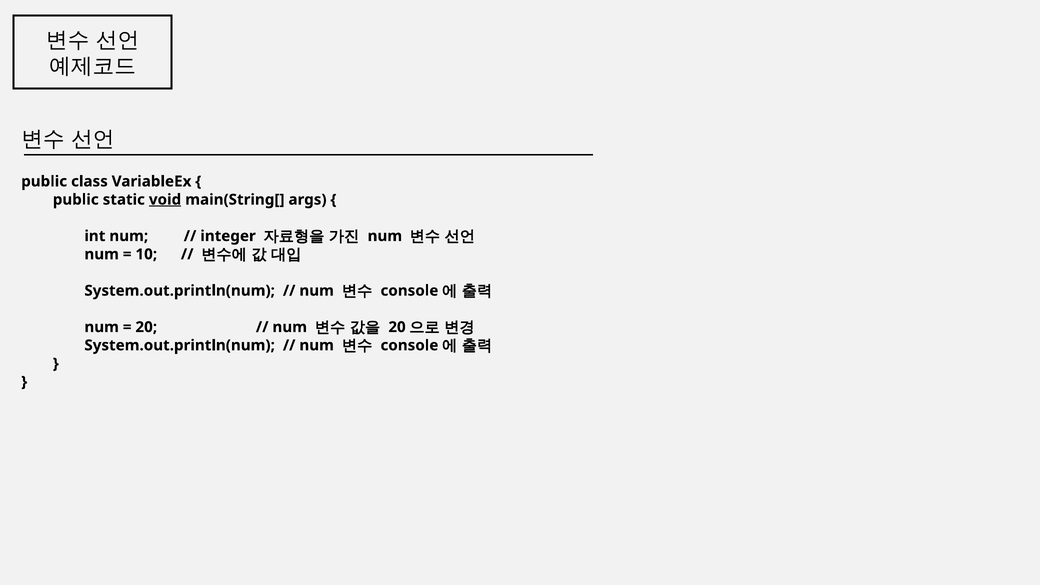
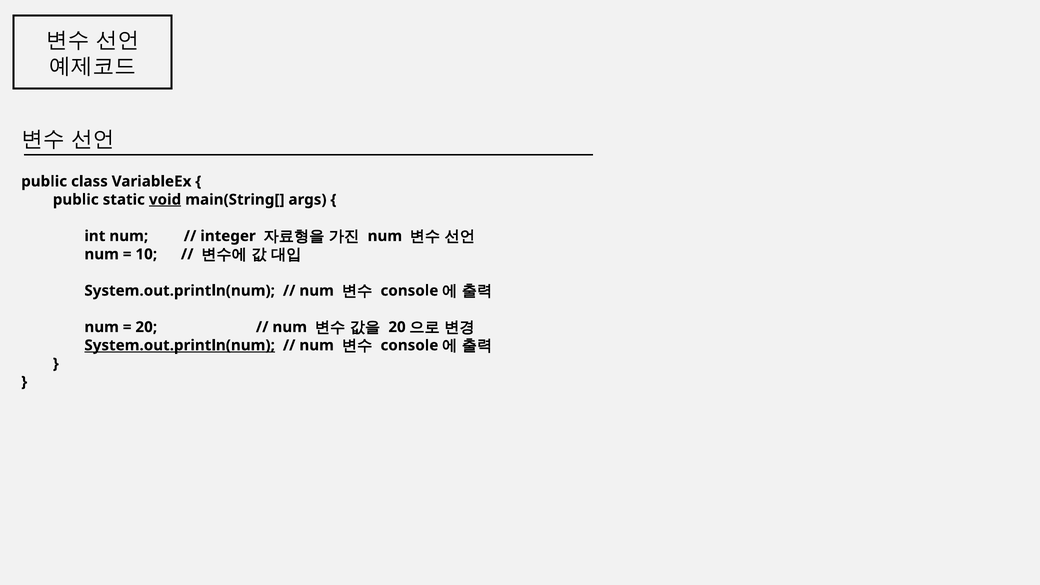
System.out.println(num at (180, 345) underline: none -> present
